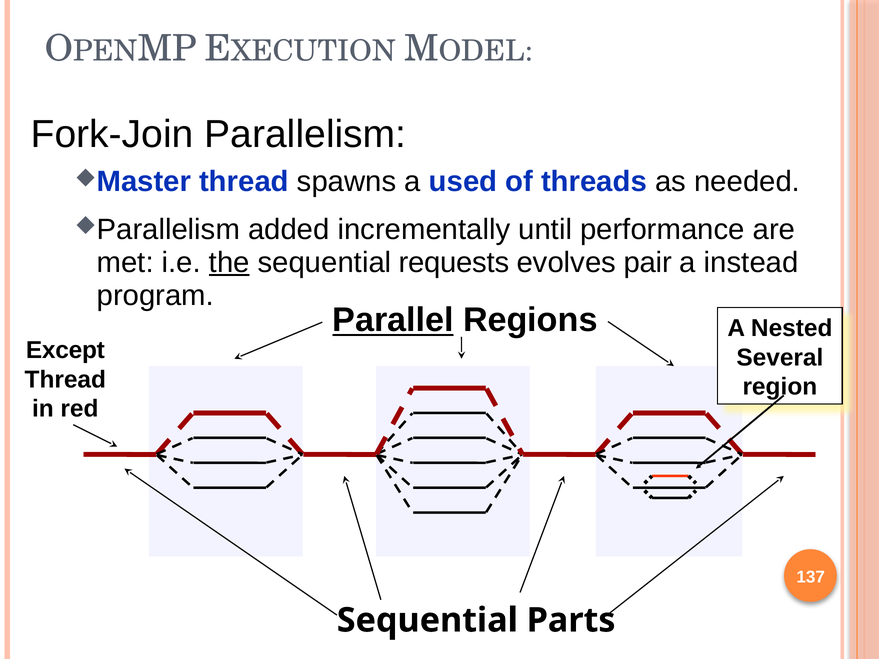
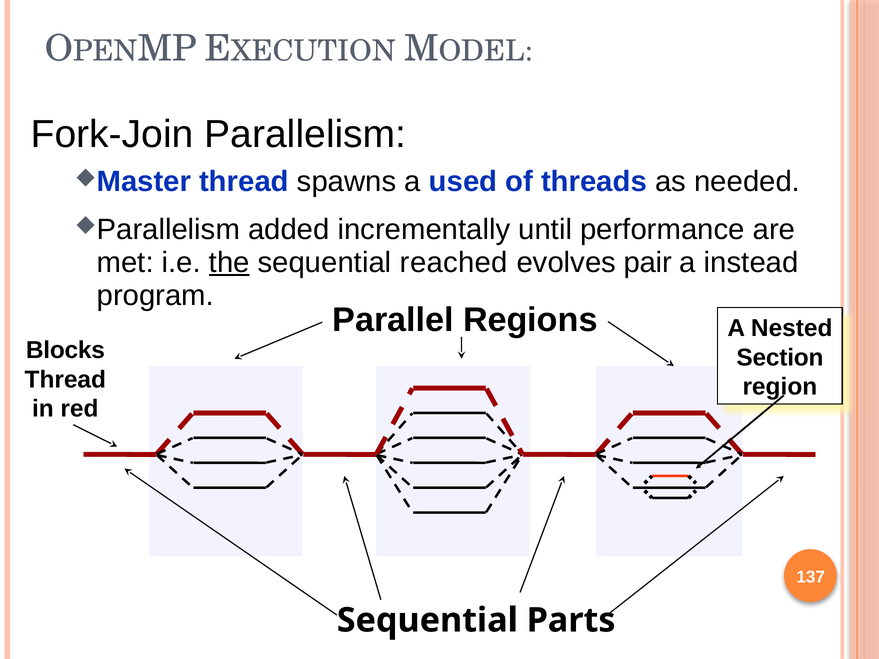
requests: requests -> reached
Parallel underline: present -> none
Except: Except -> Blocks
Several: Several -> Section
